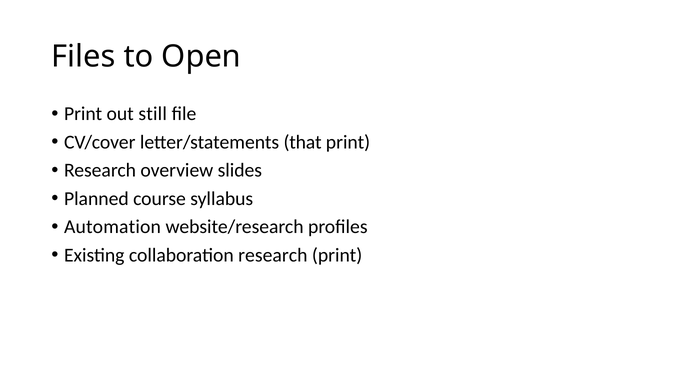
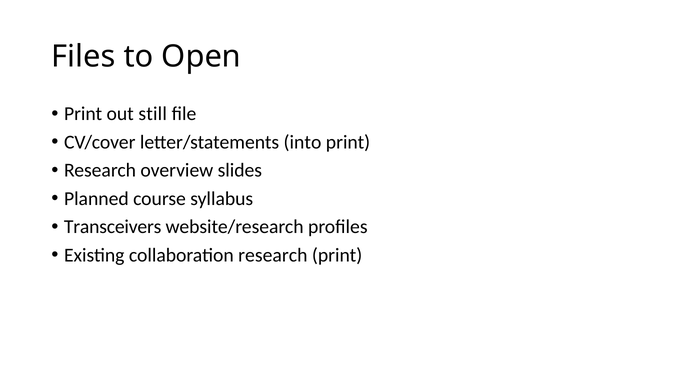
that: that -> into
Automation: Automation -> Transceivers
